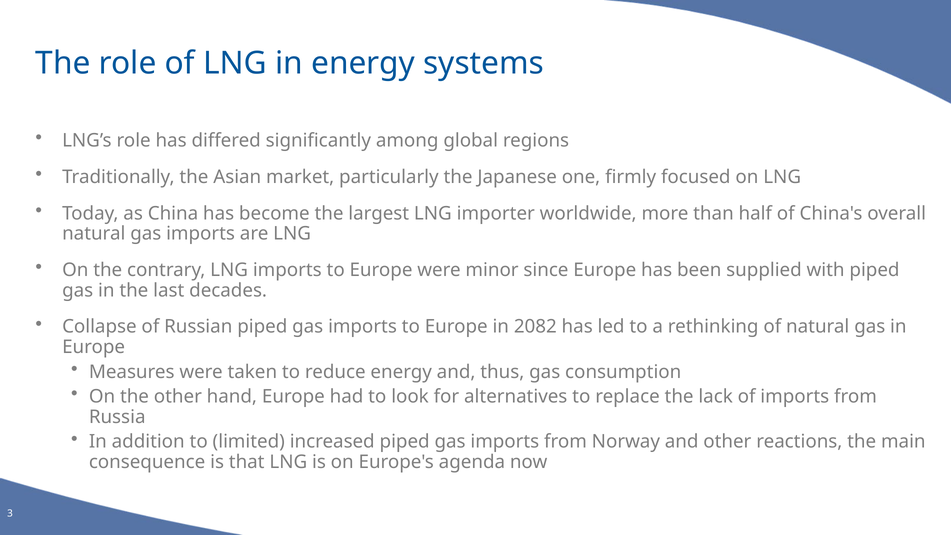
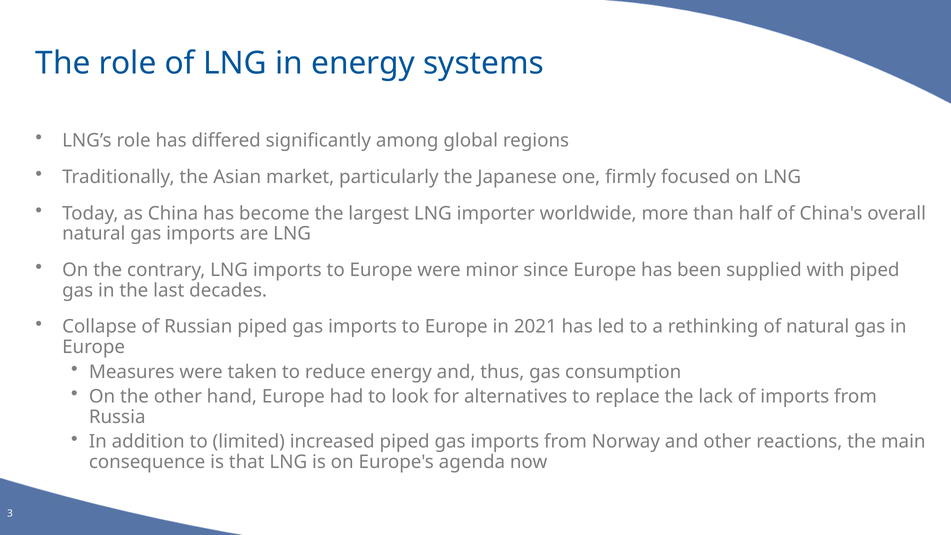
2082: 2082 -> 2021
